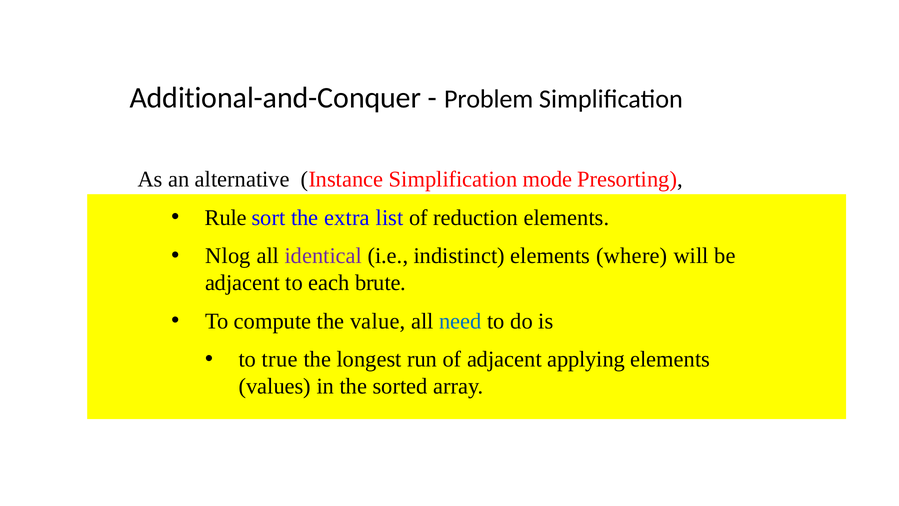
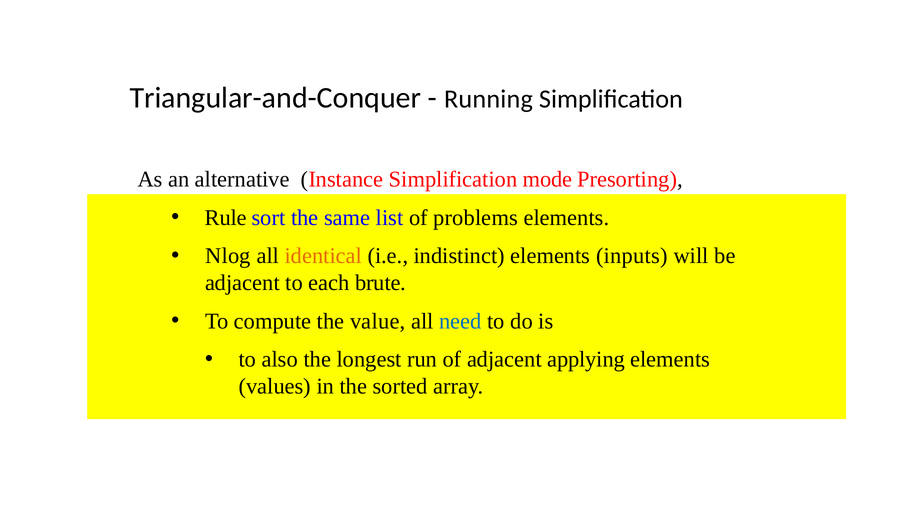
Additional-and-Conquer: Additional-and-Conquer -> Triangular-and-Conquer
Problem: Problem -> Running
extra: extra -> same
reduction: reduction -> problems
identical colour: purple -> orange
where: where -> inputs
true: true -> also
